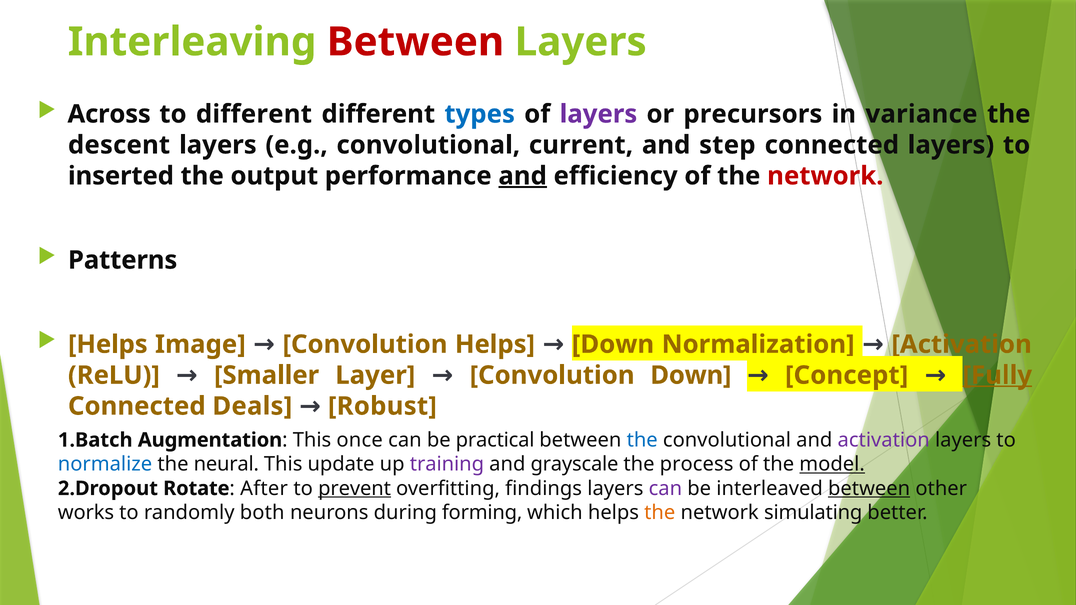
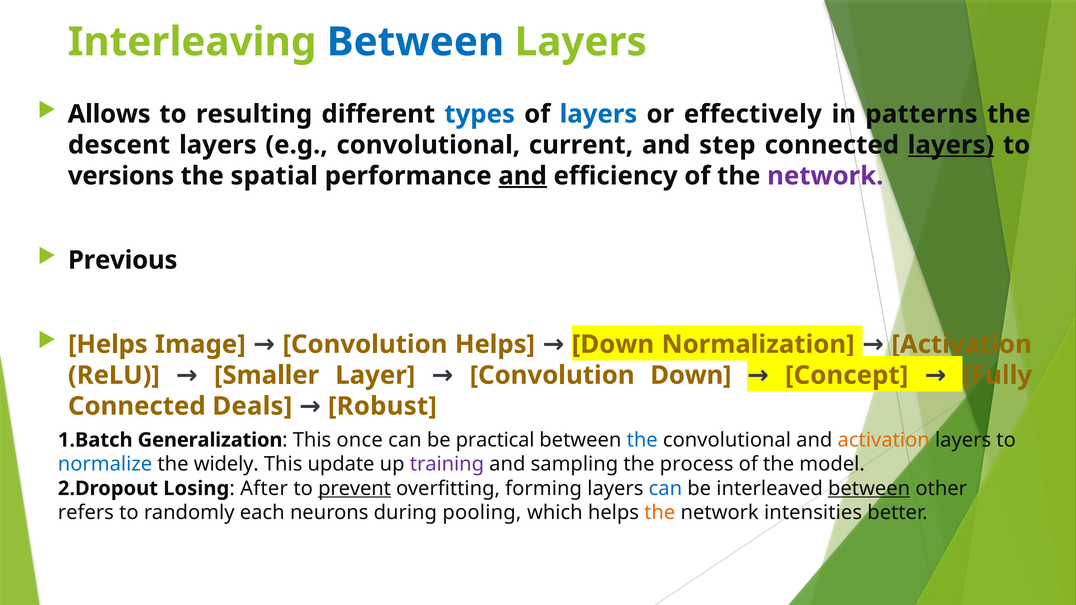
Between at (415, 42) colour: red -> blue
Across: Across -> Allows
to different: different -> resulting
layers at (598, 114) colour: purple -> blue
precursors: precursors -> effectively
variance: variance -> patterns
layers at (951, 145) underline: none -> present
inserted: inserted -> versions
output: output -> spatial
network at (825, 176) colour: red -> purple
Patterns: Patterns -> Previous
Fully underline: present -> none
Augmentation: Augmentation -> Generalization
activation at (884, 440) colour: purple -> orange
neural: neural -> widely
grayscale: grayscale -> sampling
model underline: present -> none
Rotate: Rotate -> Losing
findings: findings -> forming
can at (665, 489) colour: purple -> blue
works: works -> refers
both: both -> each
forming: forming -> pooling
simulating: simulating -> intensities
